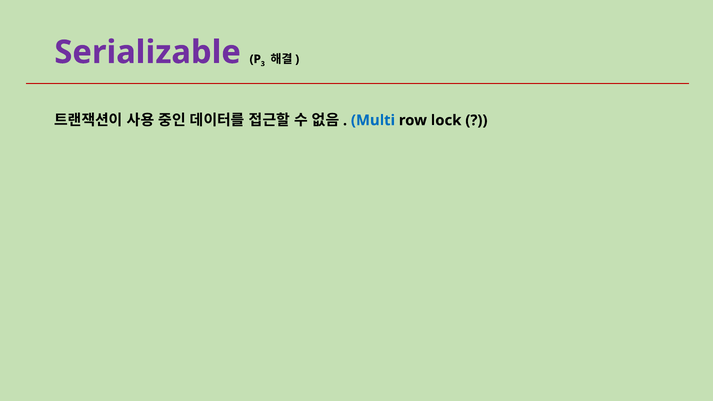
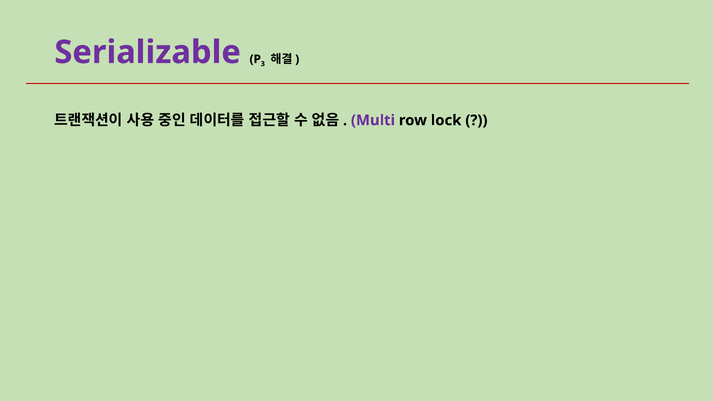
Multi colour: blue -> purple
